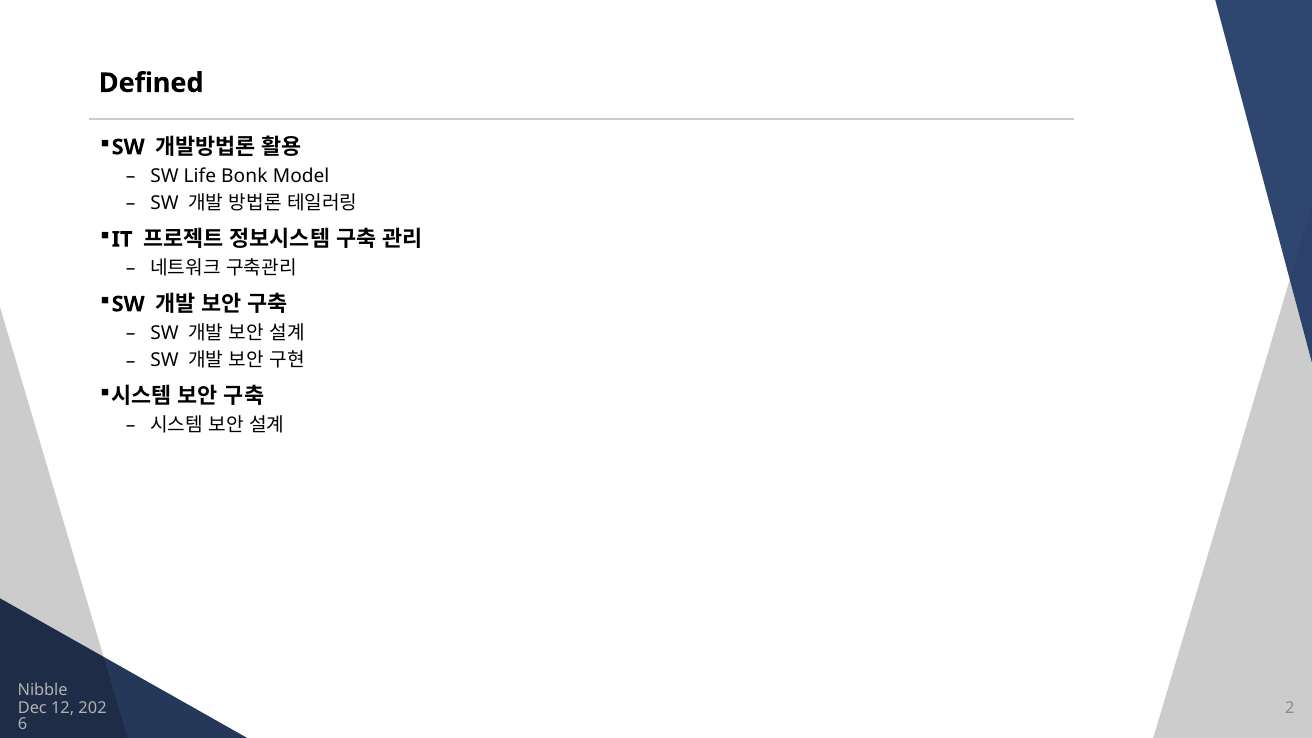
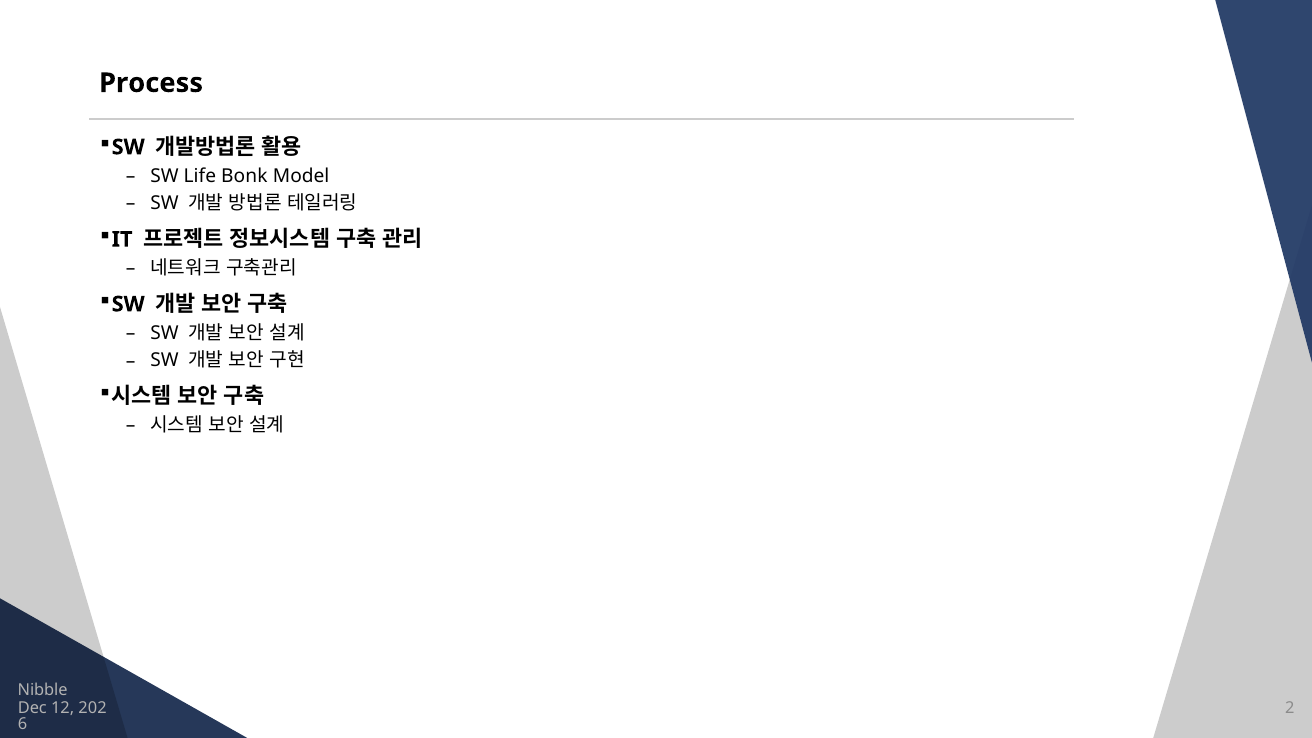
Defined: Defined -> Process
